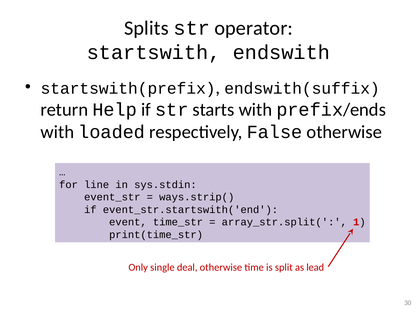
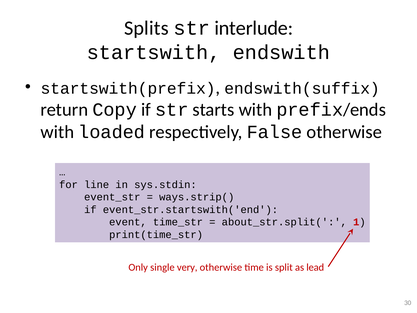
operator: operator -> interlude
Help: Help -> Copy
array_str.split(: array_str.split( -> about_str.split(
deal: deal -> very
